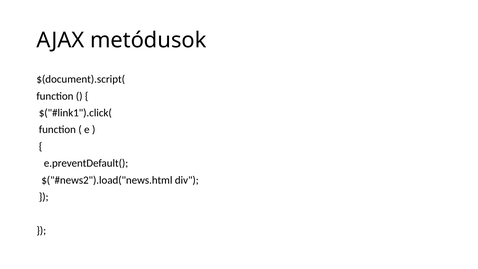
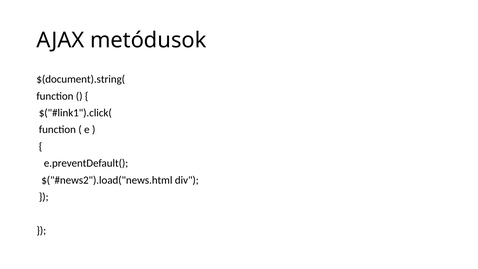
$(document).script(: $(document).script( -> $(document).string(
